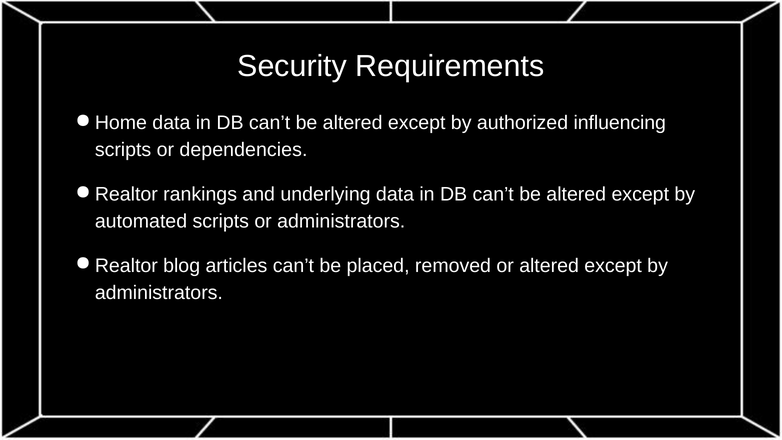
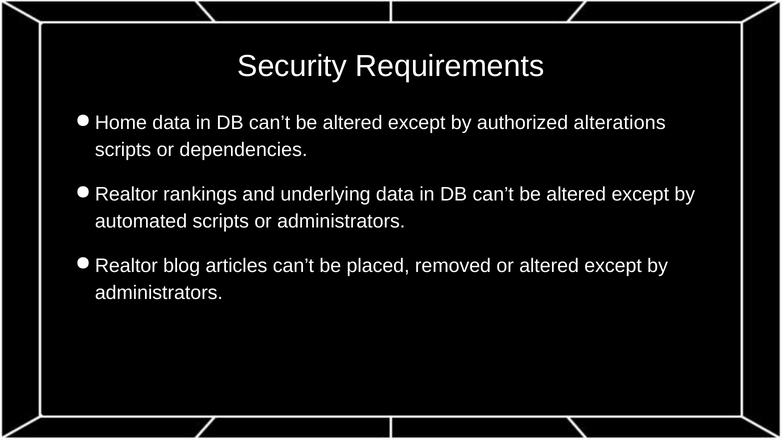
influencing: influencing -> alterations
